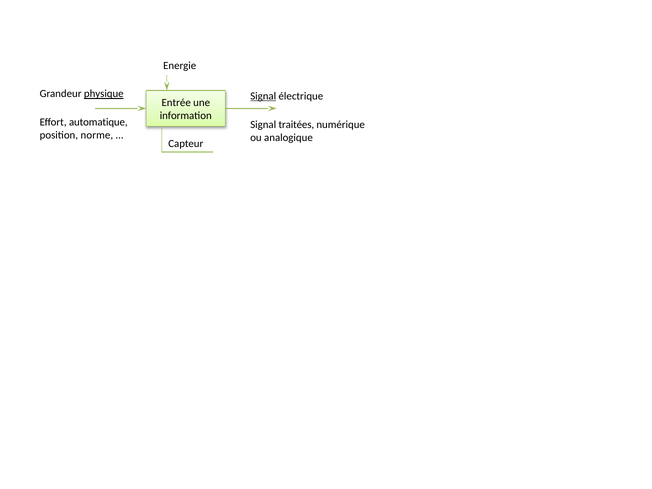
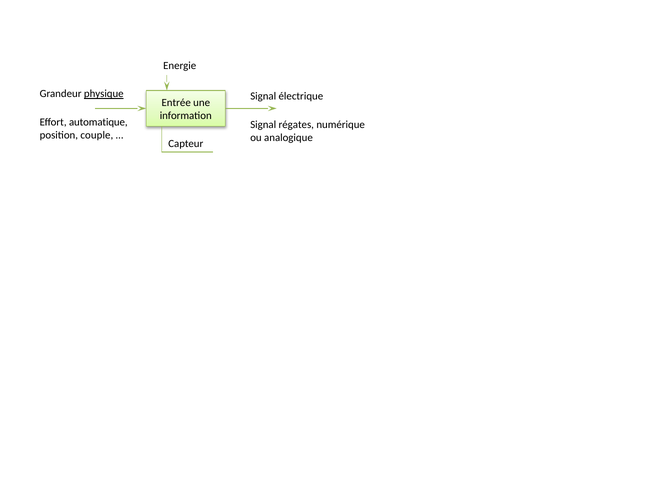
Signal at (263, 96) underline: present -> none
traitées: traitées -> régates
norme: norme -> couple
